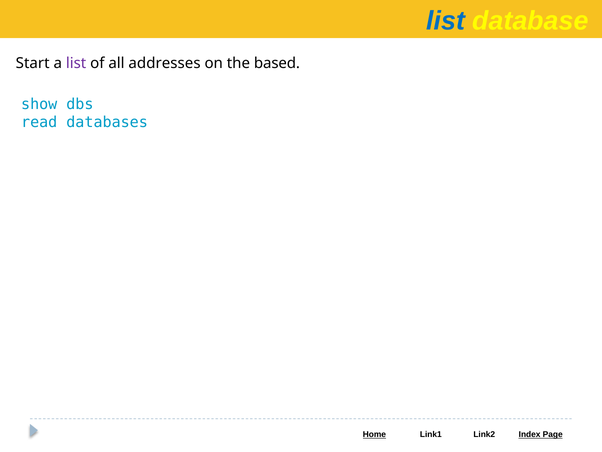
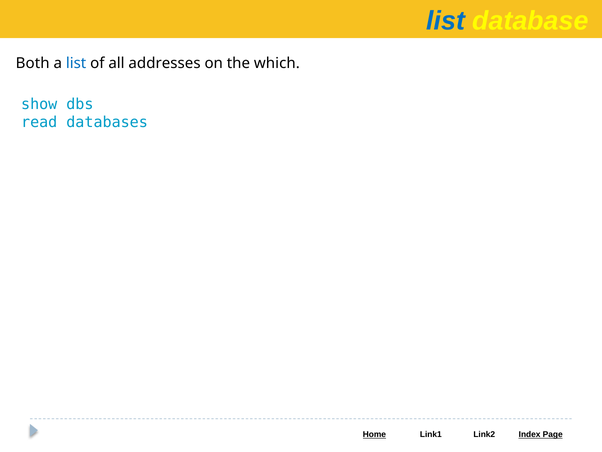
Start: Start -> Both
list at (76, 63) colour: purple -> blue
based: based -> which
